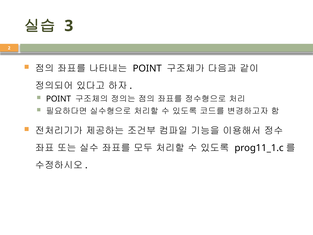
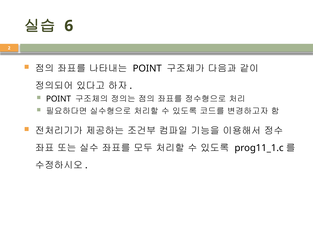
3: 3 -> 6
